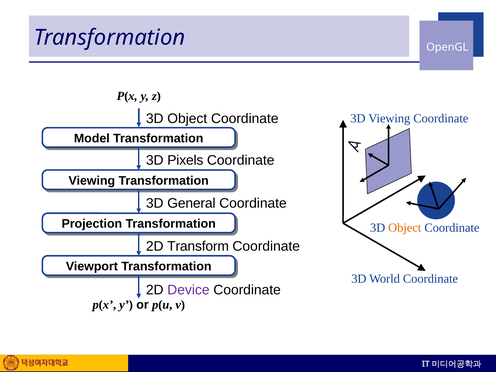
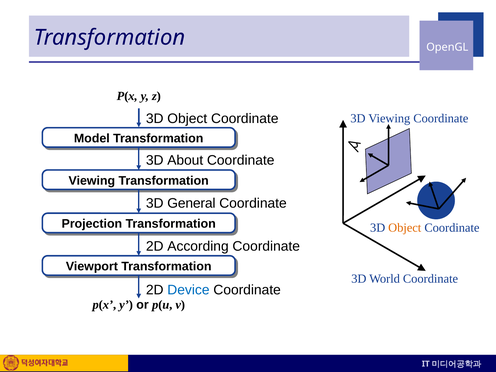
Pixels: Pixels -> About
Transform: Transform -> According
Device colour: purple -> blue
